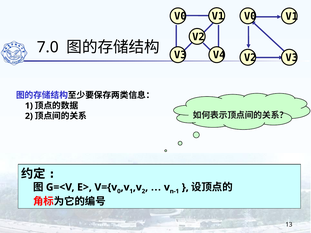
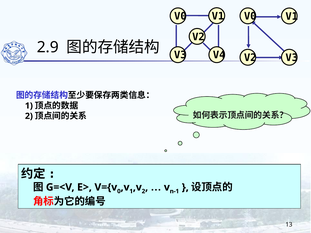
7.0: 7.0 -> 2.9
